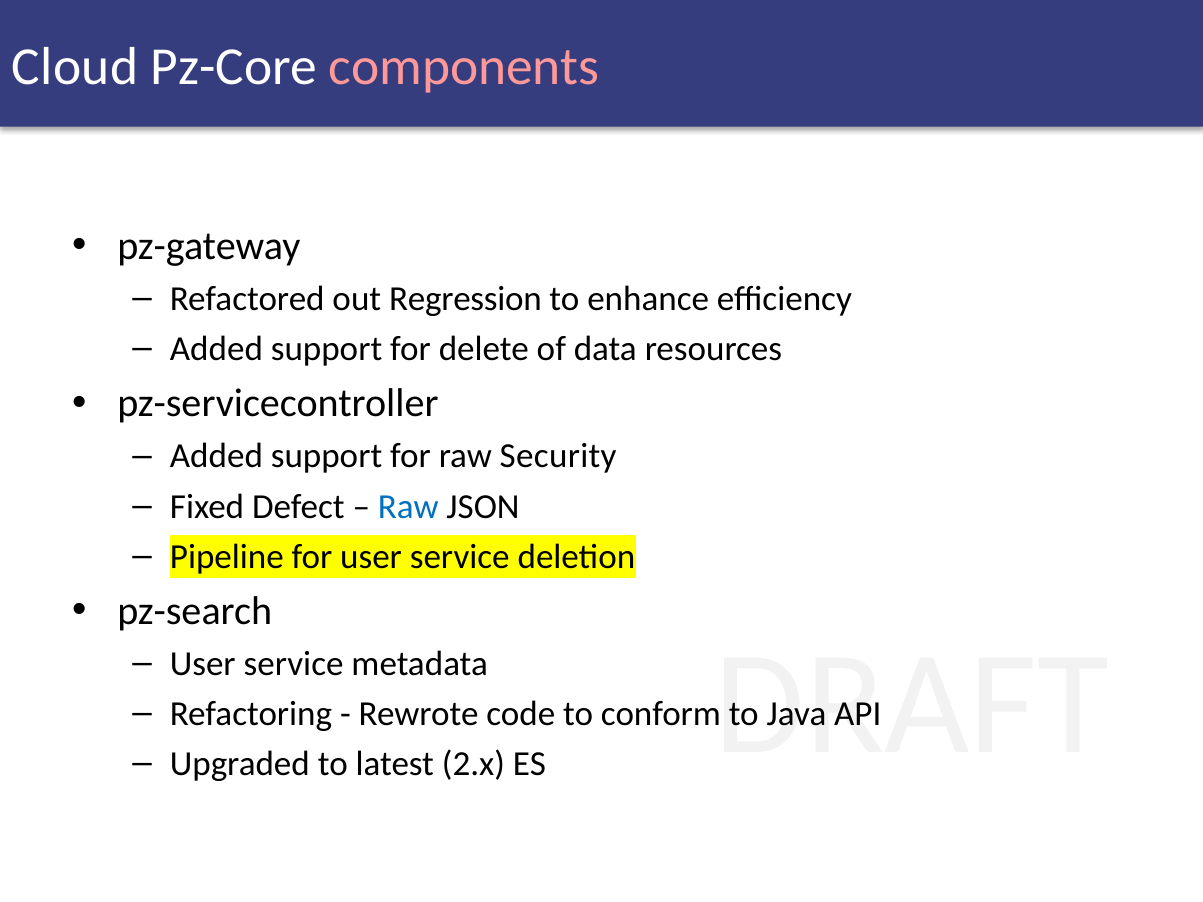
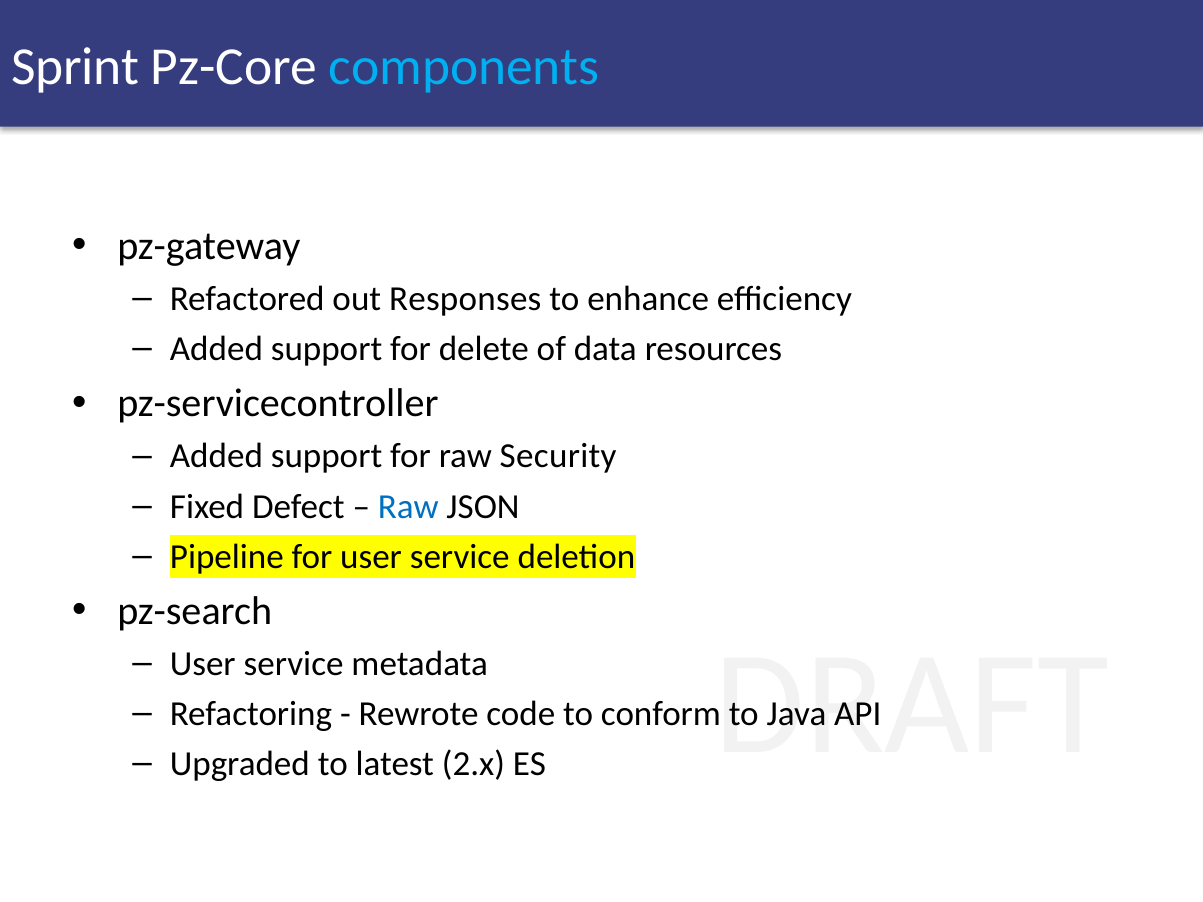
Cloud: Cloud -> Sprint
components colour: pink -> light blue
Regression: Regression -> Responses
